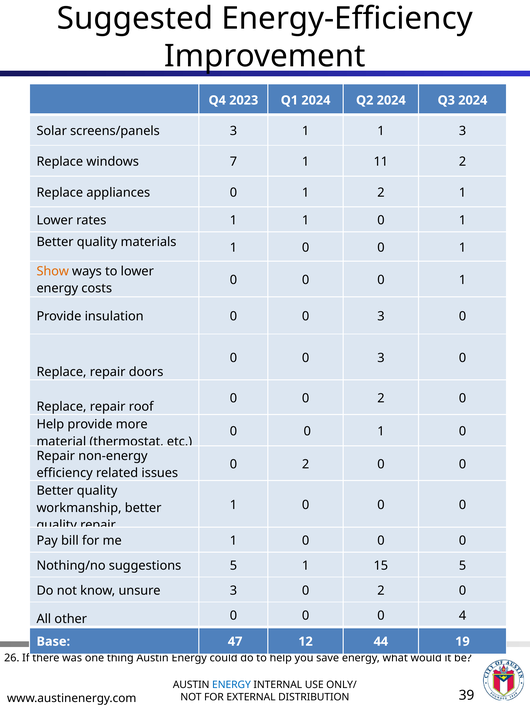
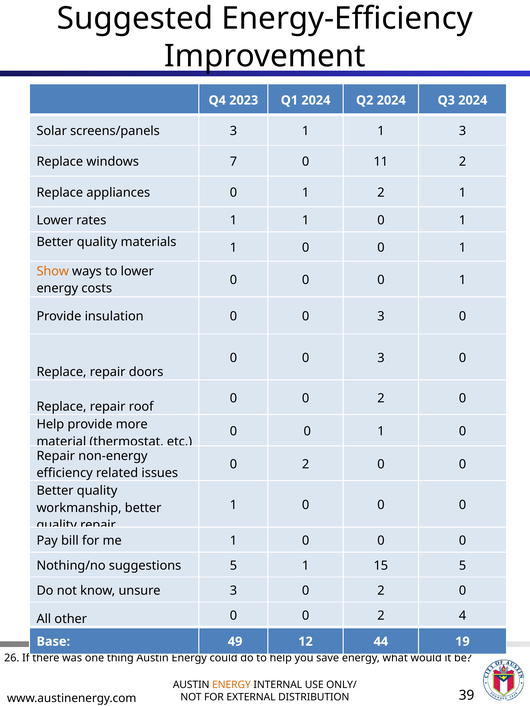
7 1: 1 -> 0
0 at (381, 616): 0 -> 2
47: 47 -> 49
ENERGY at (231, 685) colour: blue -> orange
